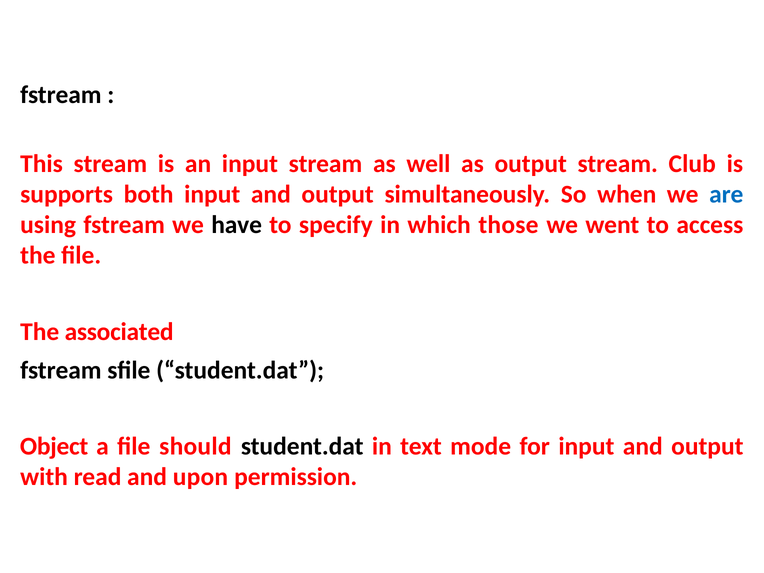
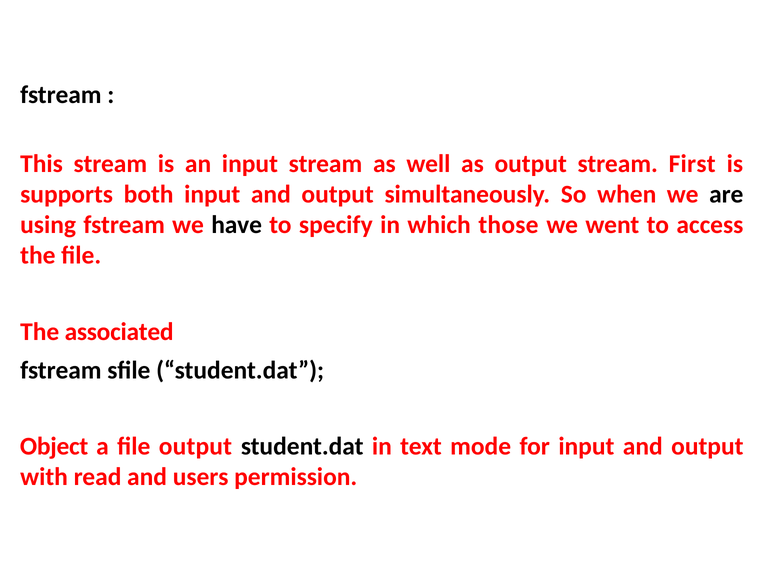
Club: Club -> First
are colour: blue -> black
file should: should -> output
upon: upon -> users
